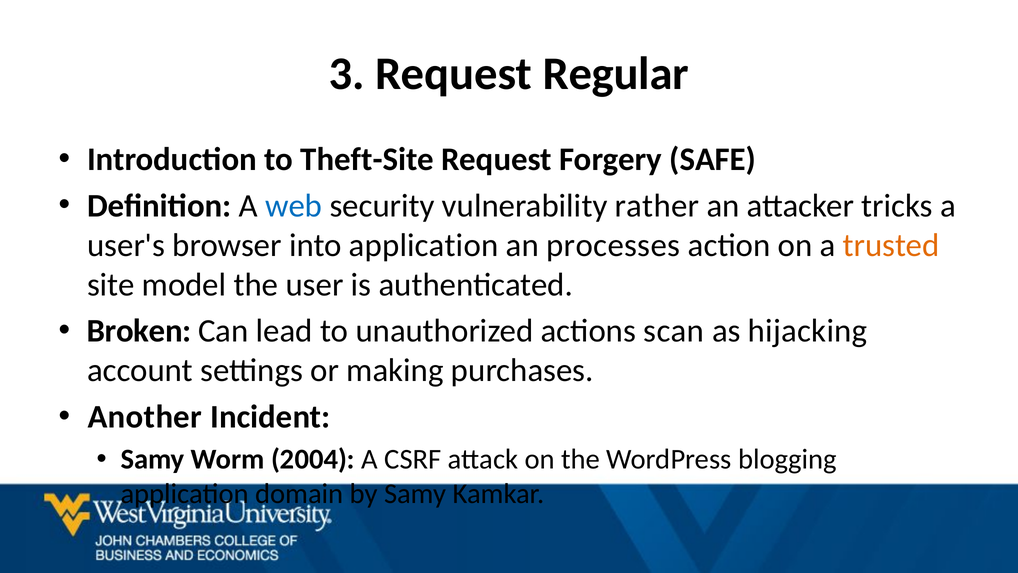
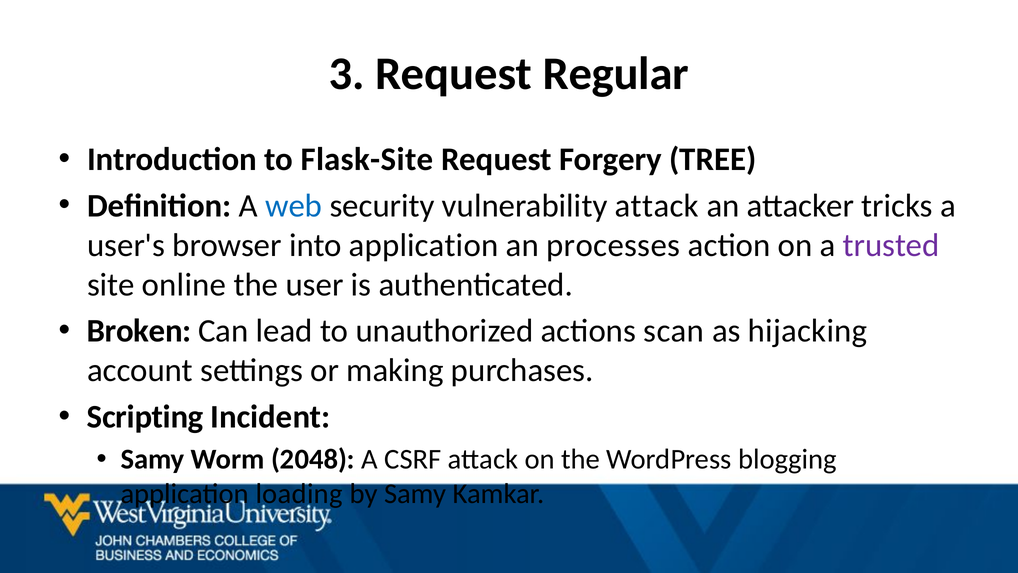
Theft-Site: Theft-Site -> Flask-Site
SAFE: SAFE -> TREE
vulnerability rather: rather -> attack
trusted colour: orange -> purple
model: model -> online
Another: Another -> Scripting
2004: 2004 -> 2048
domain: domain -> loading
